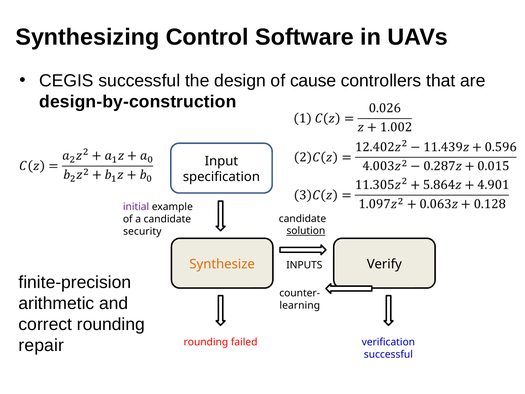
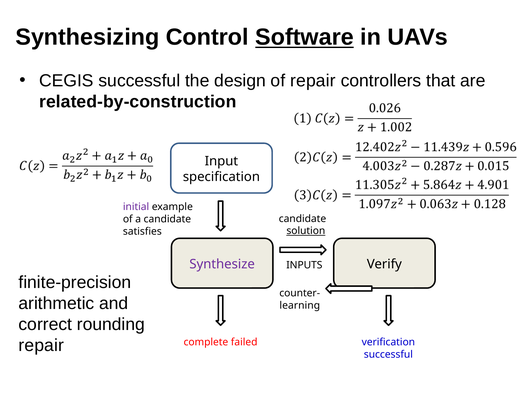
Software underline: none -> present
of cause: cause -> repair
design-by-construction: design-by-construction -> related-by-construction
security: security -> satisfies
Synthesize colour: orange -> purple
rounding at (206, 342): rounding -> complete
